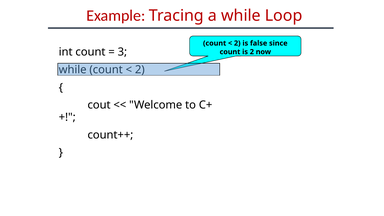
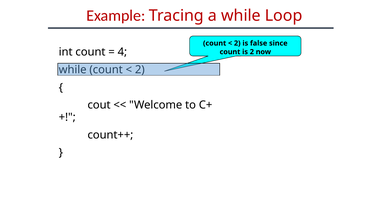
3: 3 -> 4
